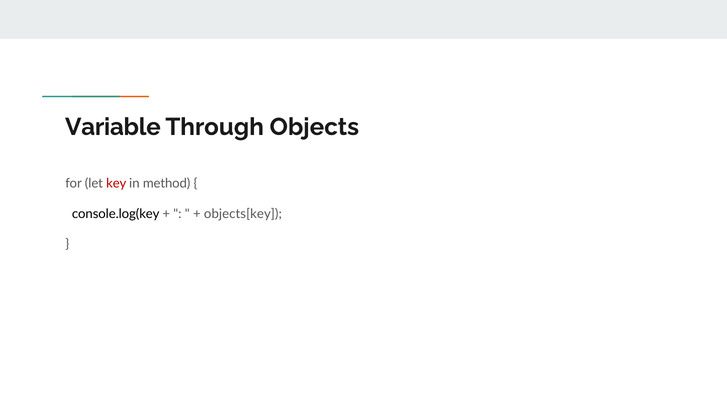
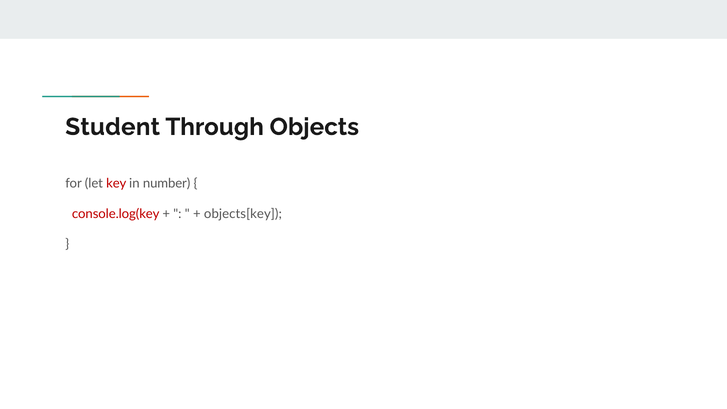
Variable: Variable -> Student
method: method -> number
console.log(key colour: black -> red
